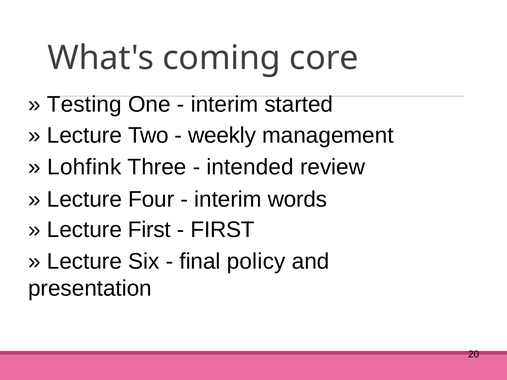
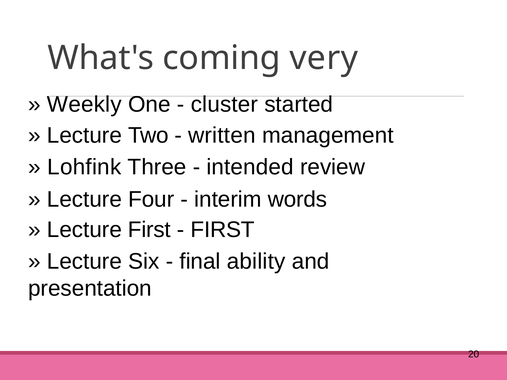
core: core -> very
Testing: Testing -> Weekly
interim at (225, 105): interim -> cluster
weekly: weekly -> written
policy: policy -> ability
